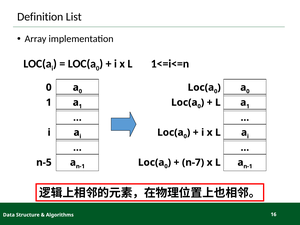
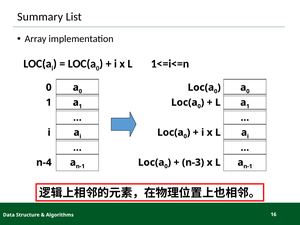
Definition: Definition -> Summary
n-5: n-5 -> n-4
n-7: n-7 -> n-3
